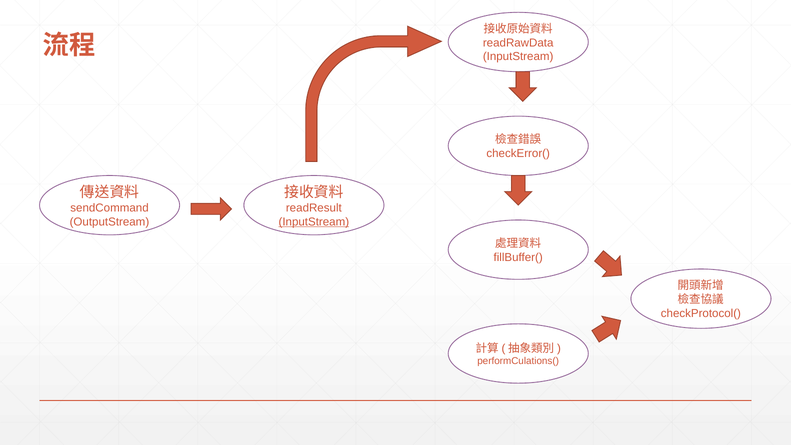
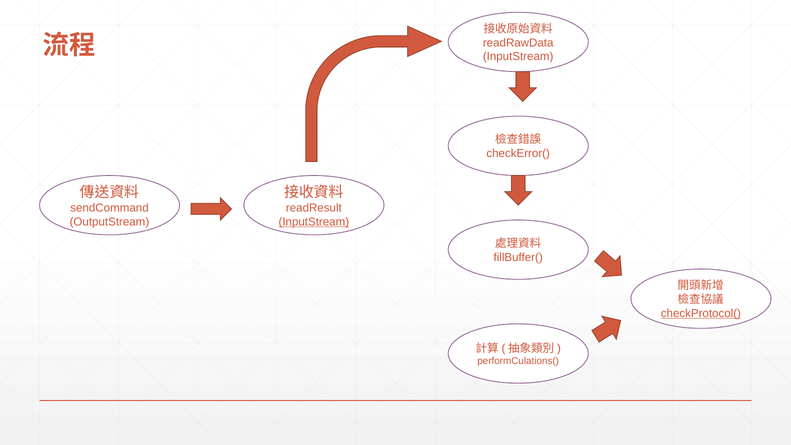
checkProtocol( underline: none -> present
